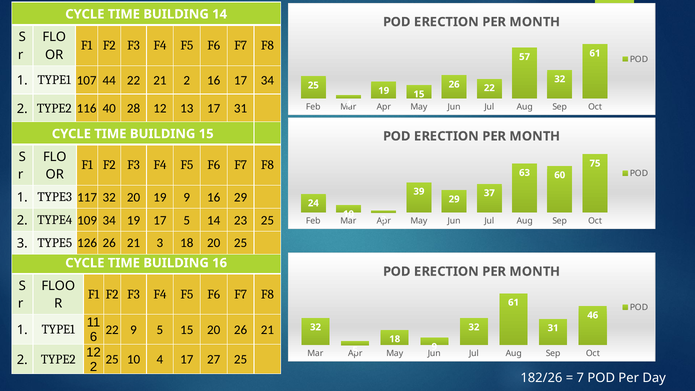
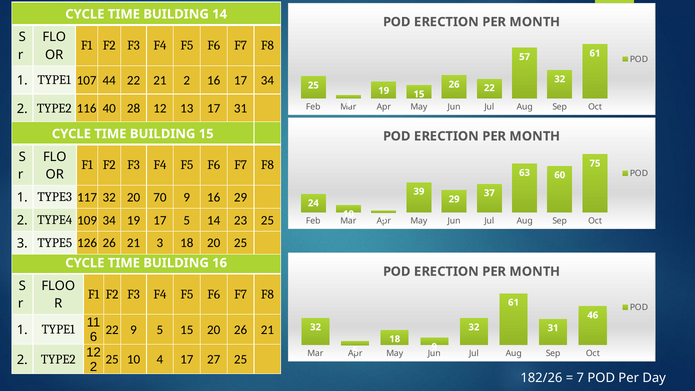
20 19: 19 -> 70
